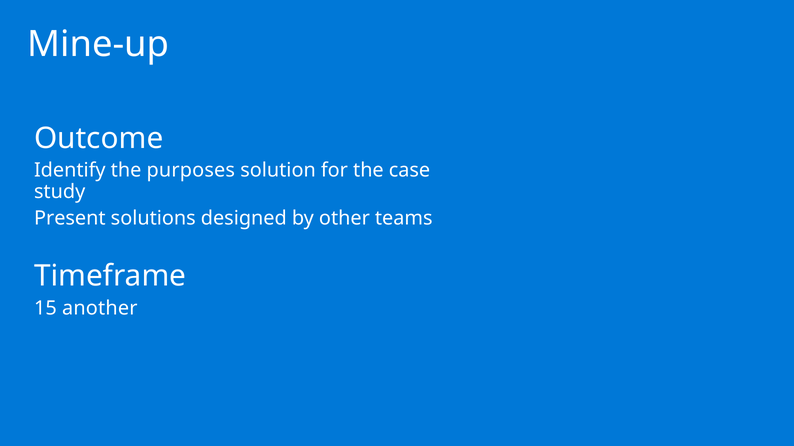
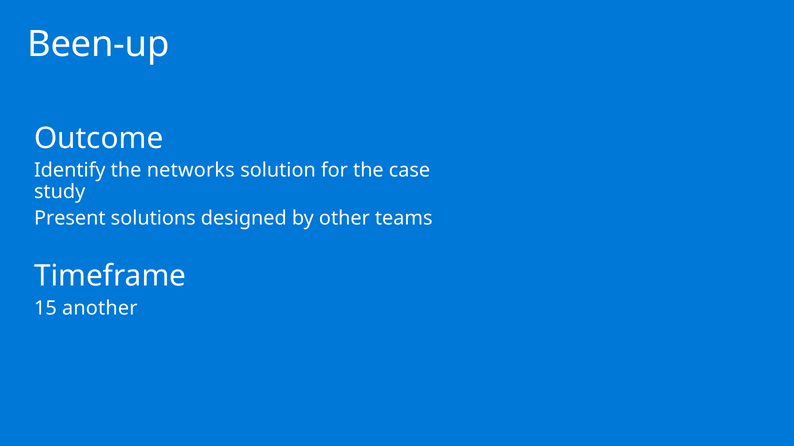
Mine-up: Mine-up -> Been-up
purposes: purposes -> networks
